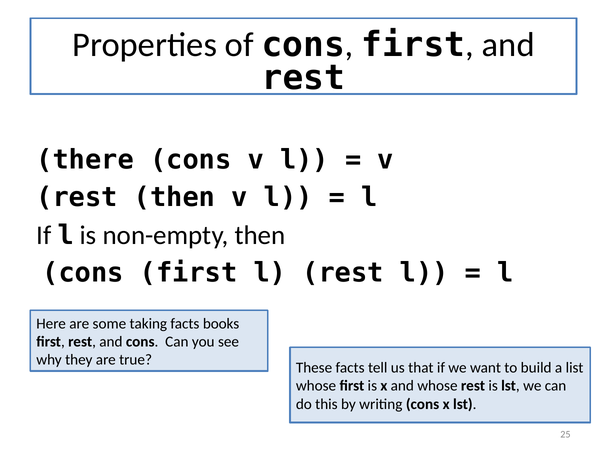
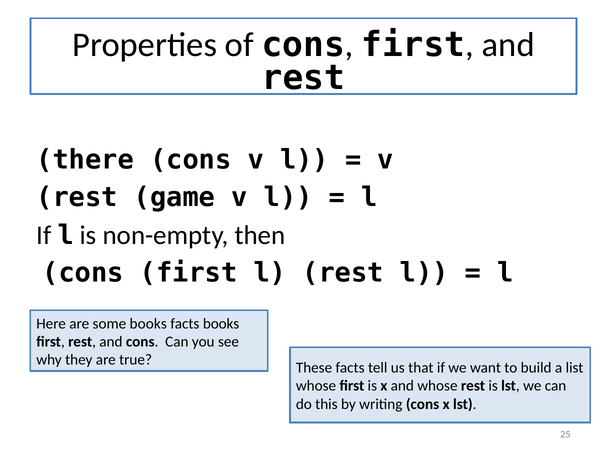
rest then: then -> game
some taking: taking -> books
